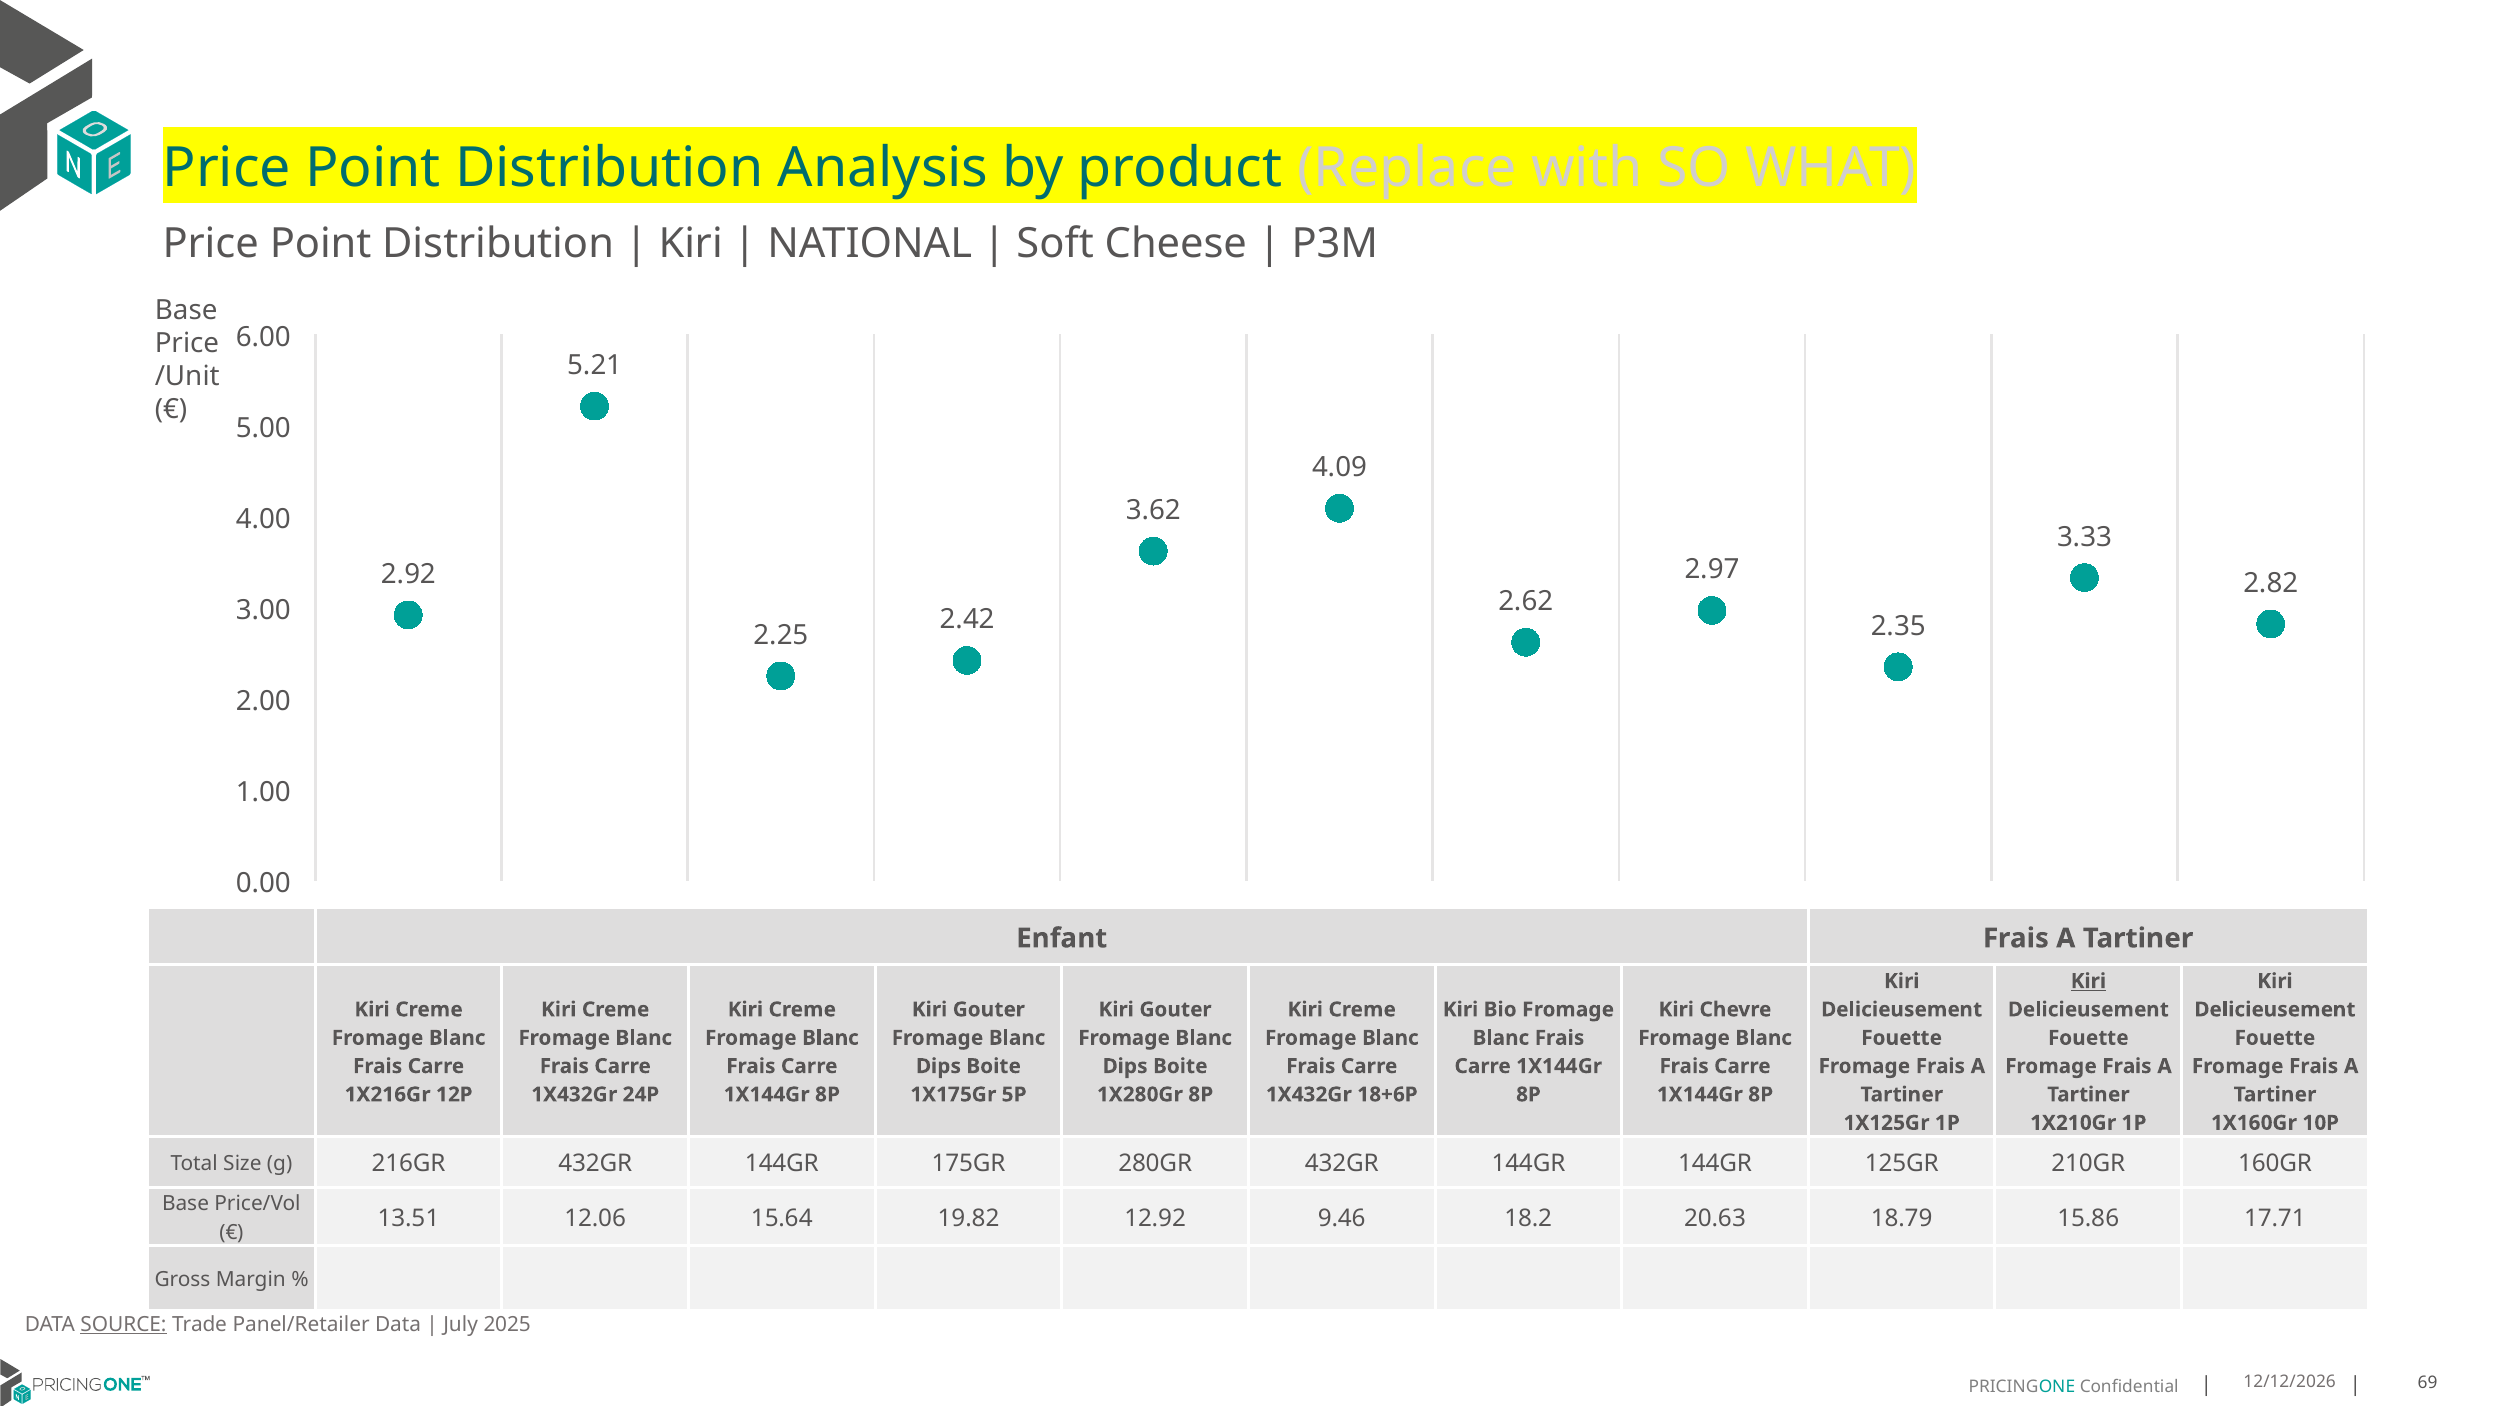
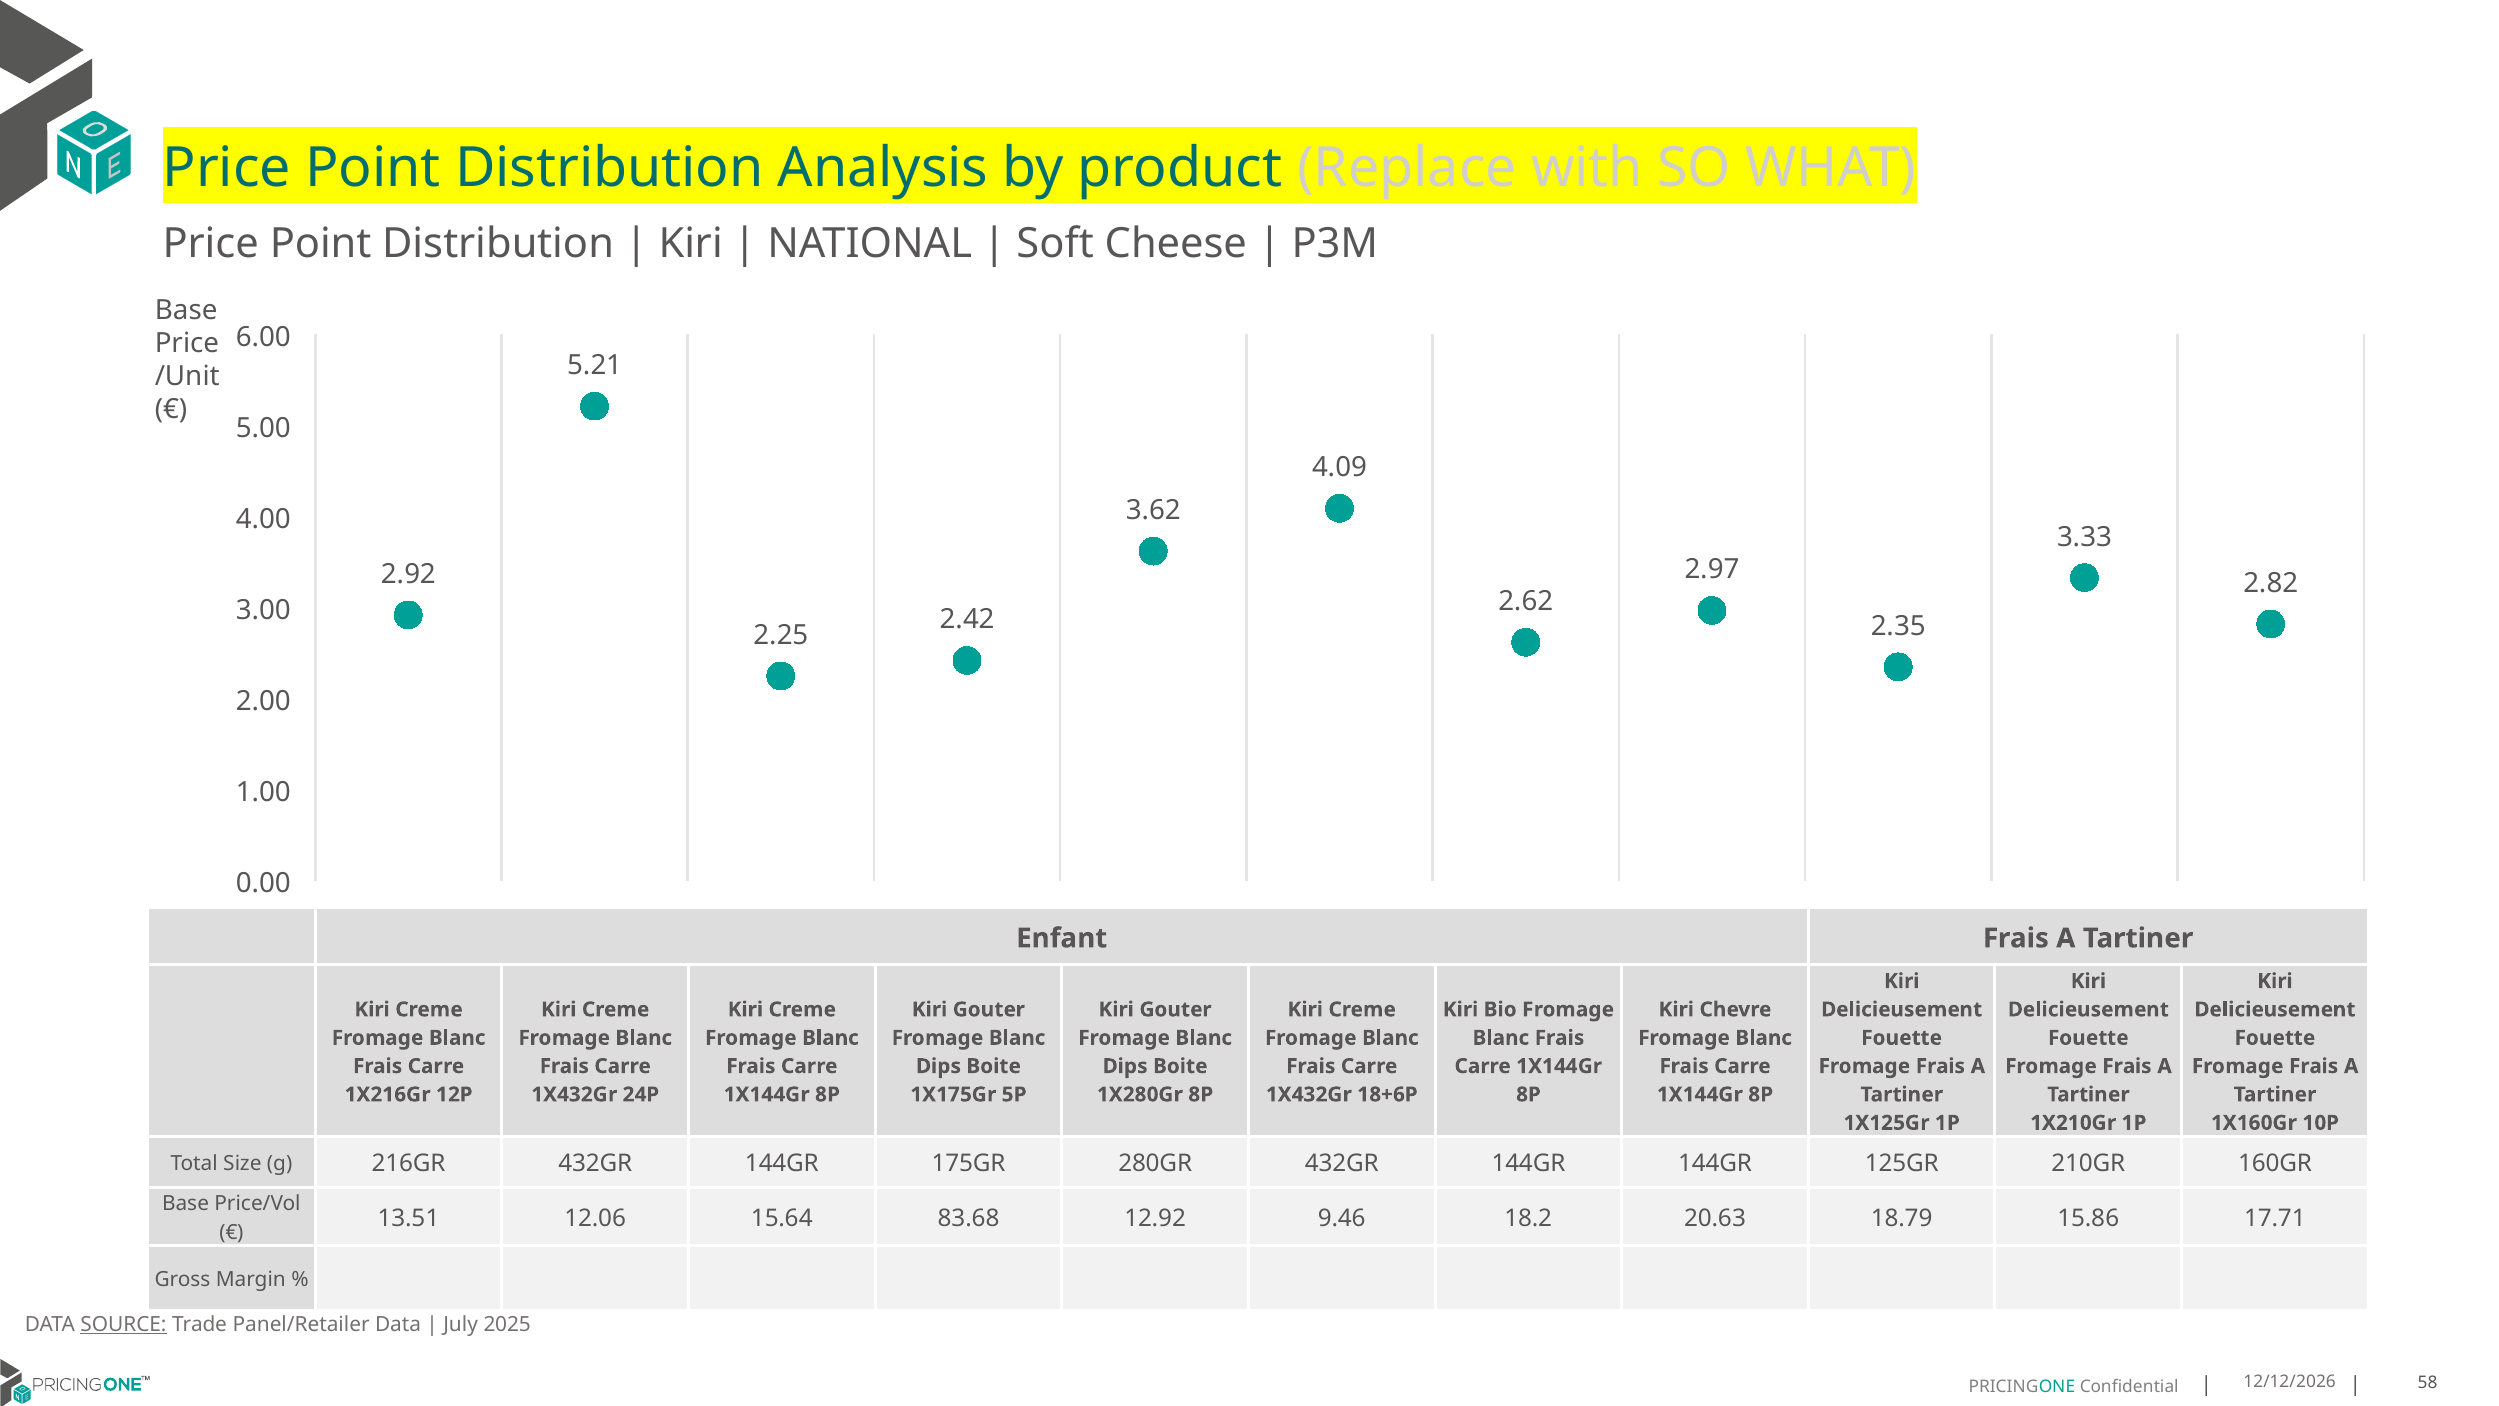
Kiri at (2088, 981) underline: present -> none
19.82: 19.82 -> 83.68
69: 69 -> 58
